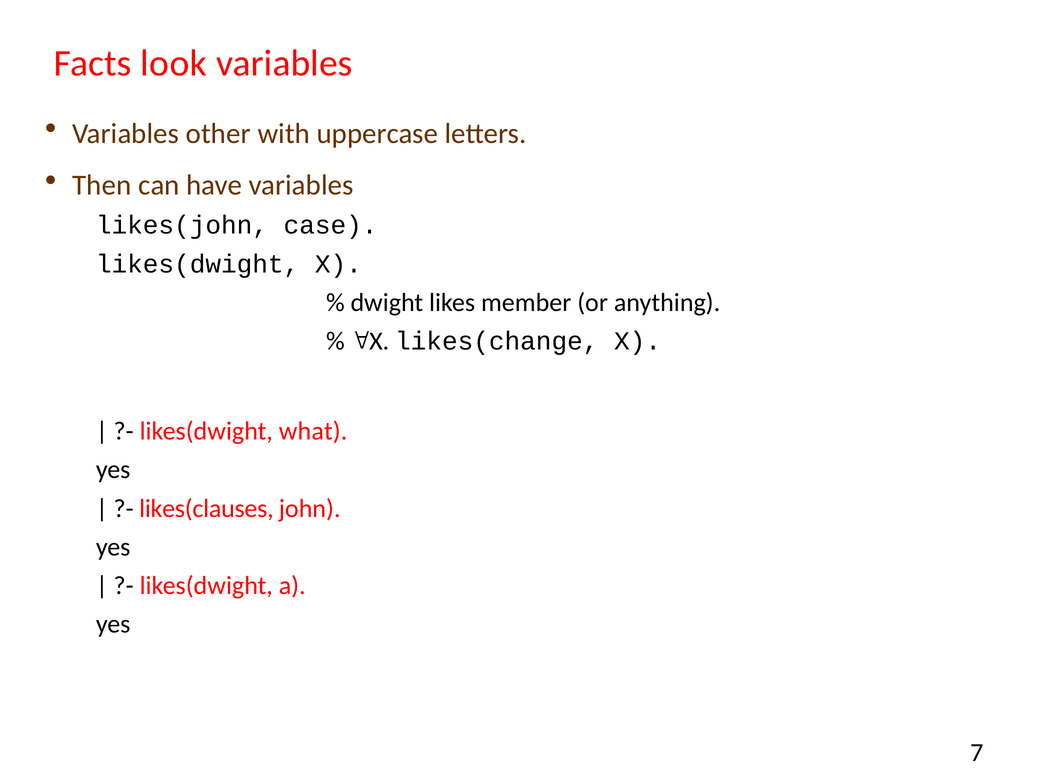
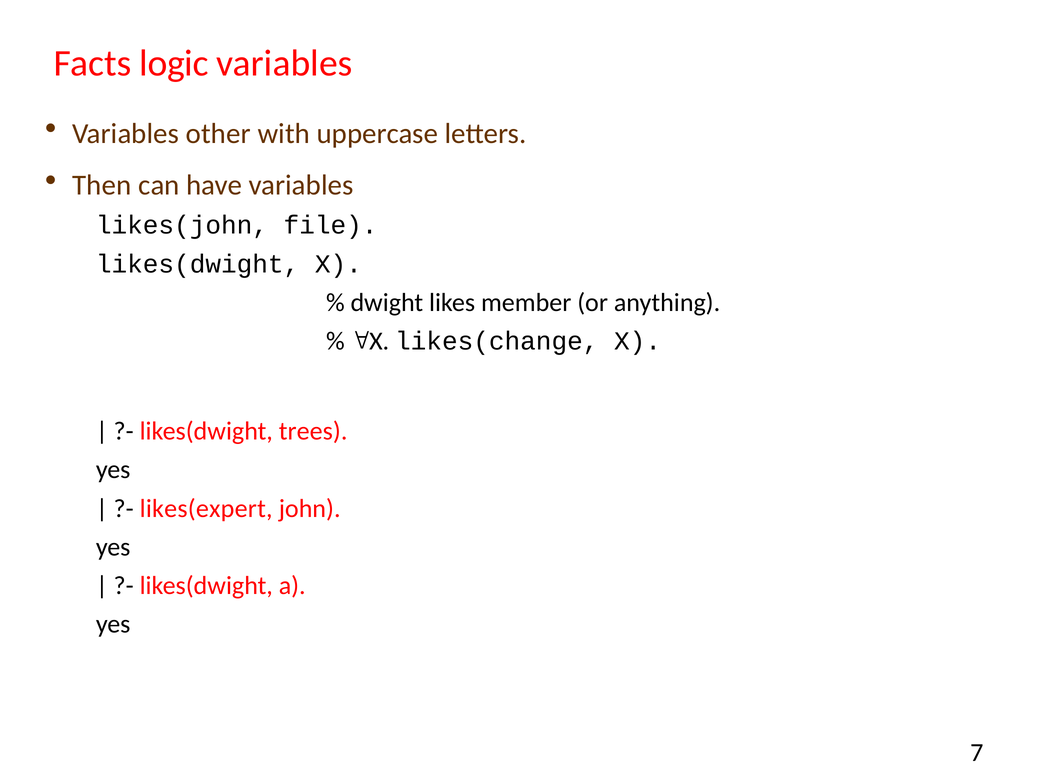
look: look -> logic
case: case -> file
what: what -> trees
likes(clauses: likes(clauses -> likes(expert
